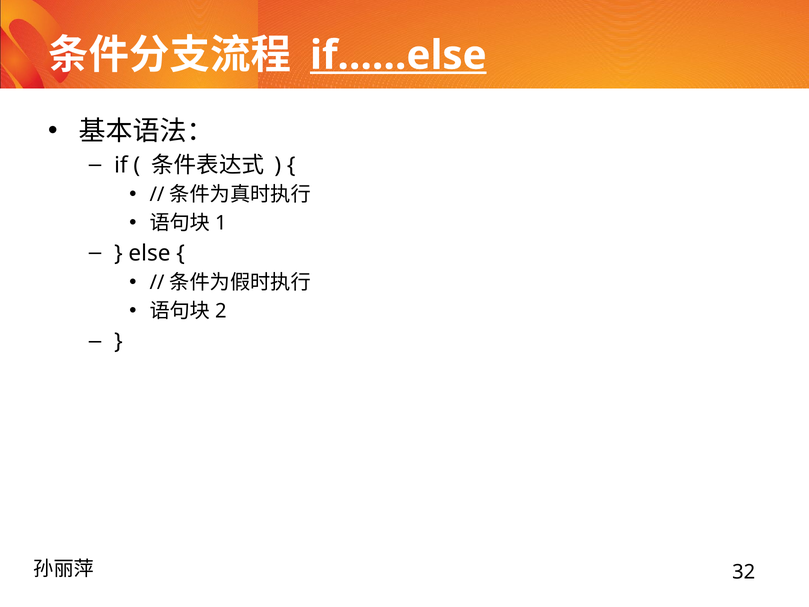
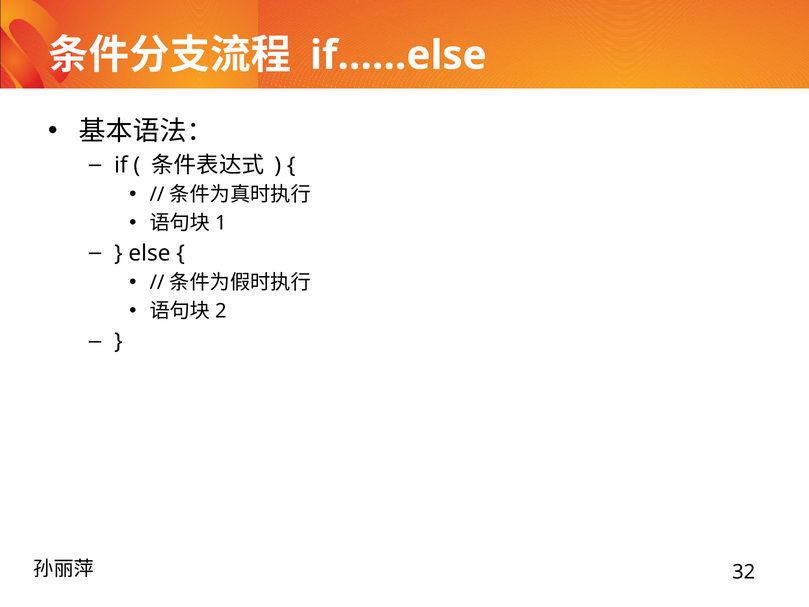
if……else underline: present -> none
